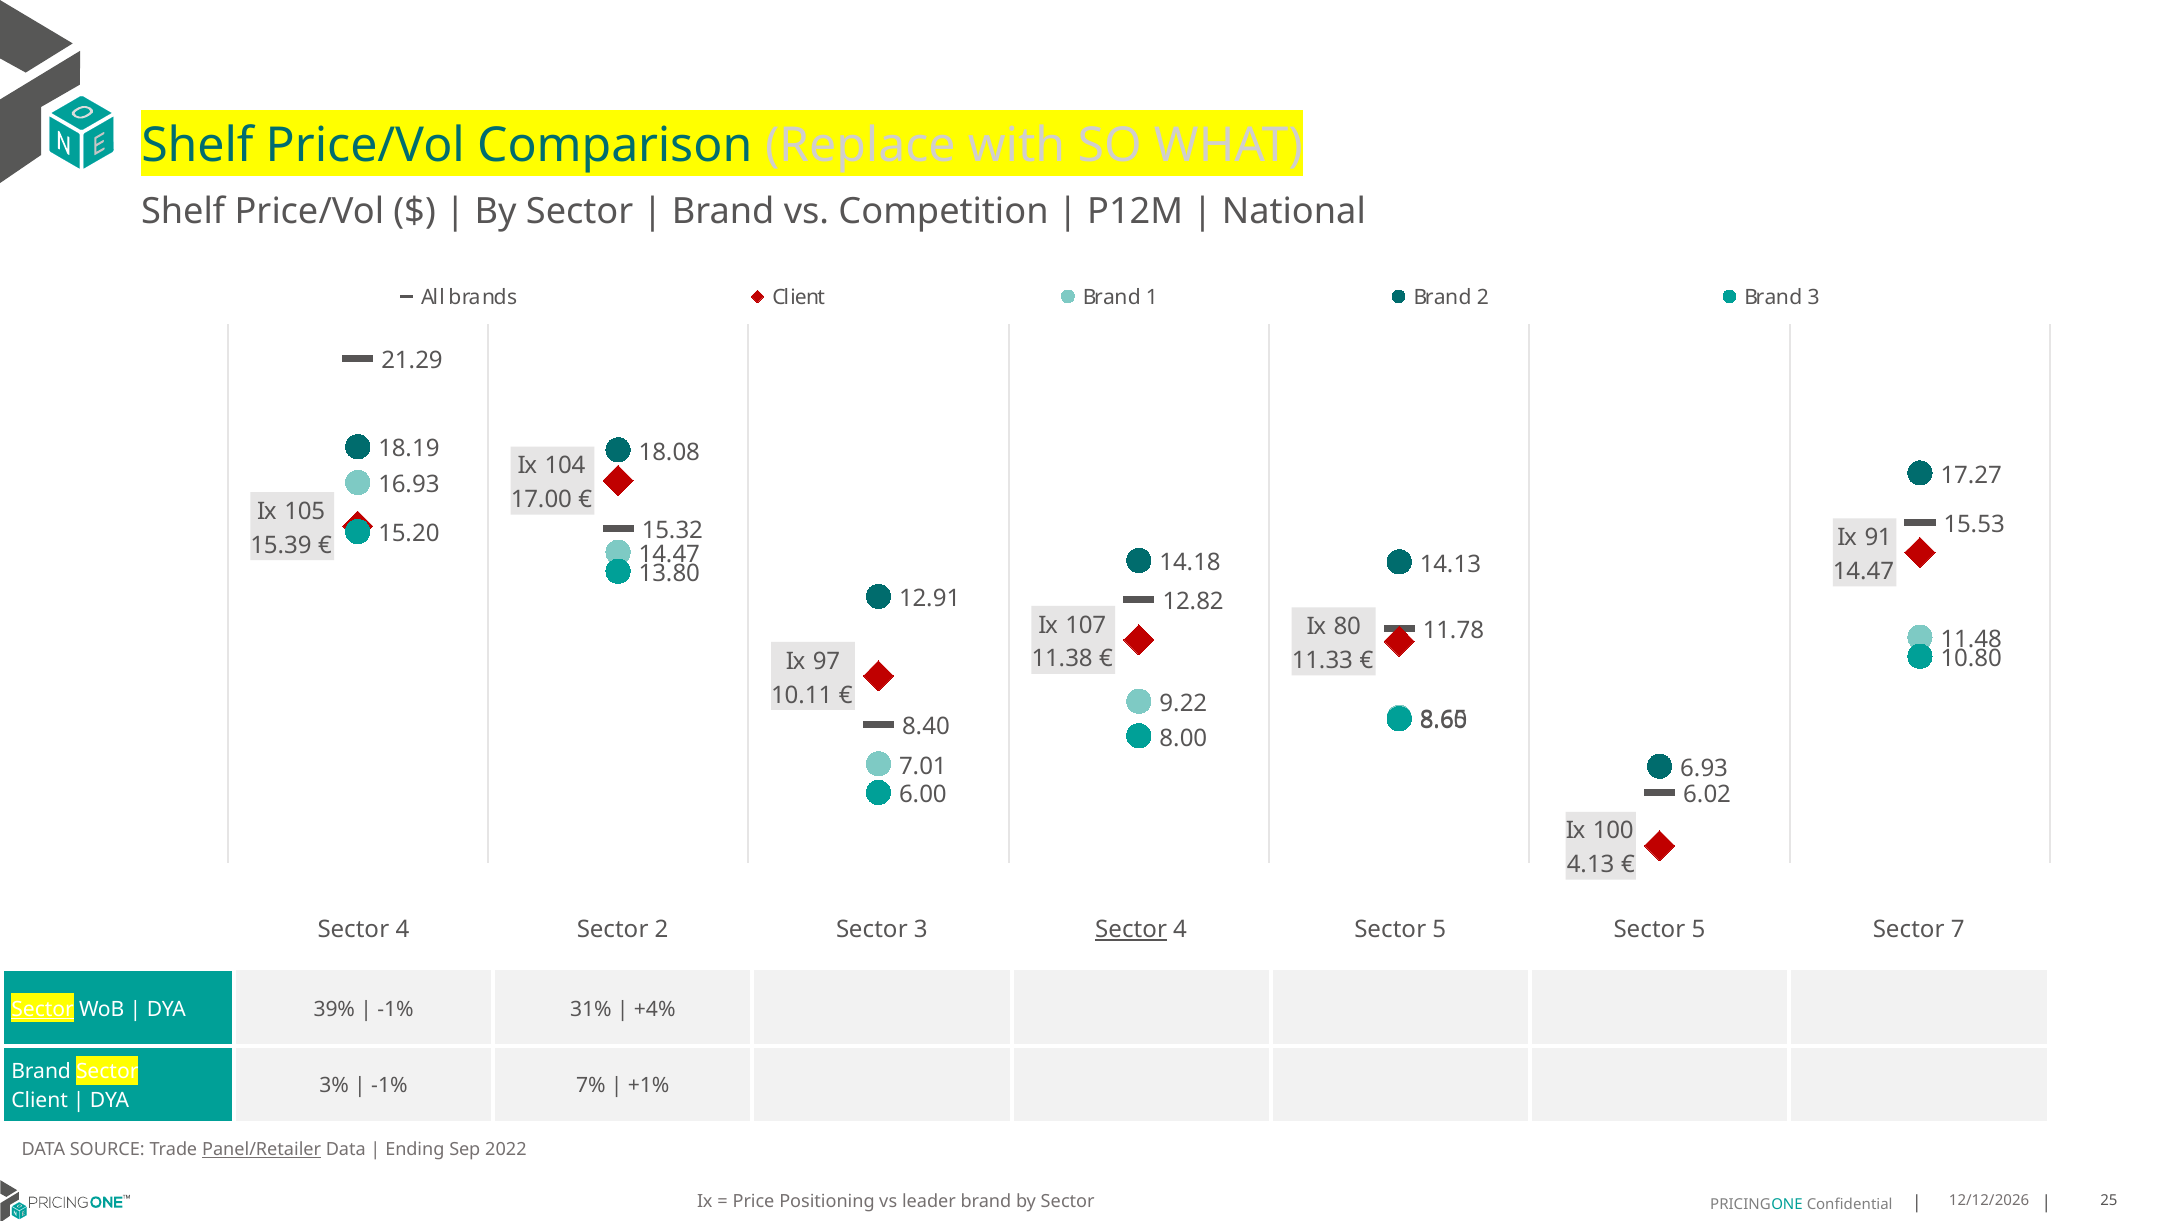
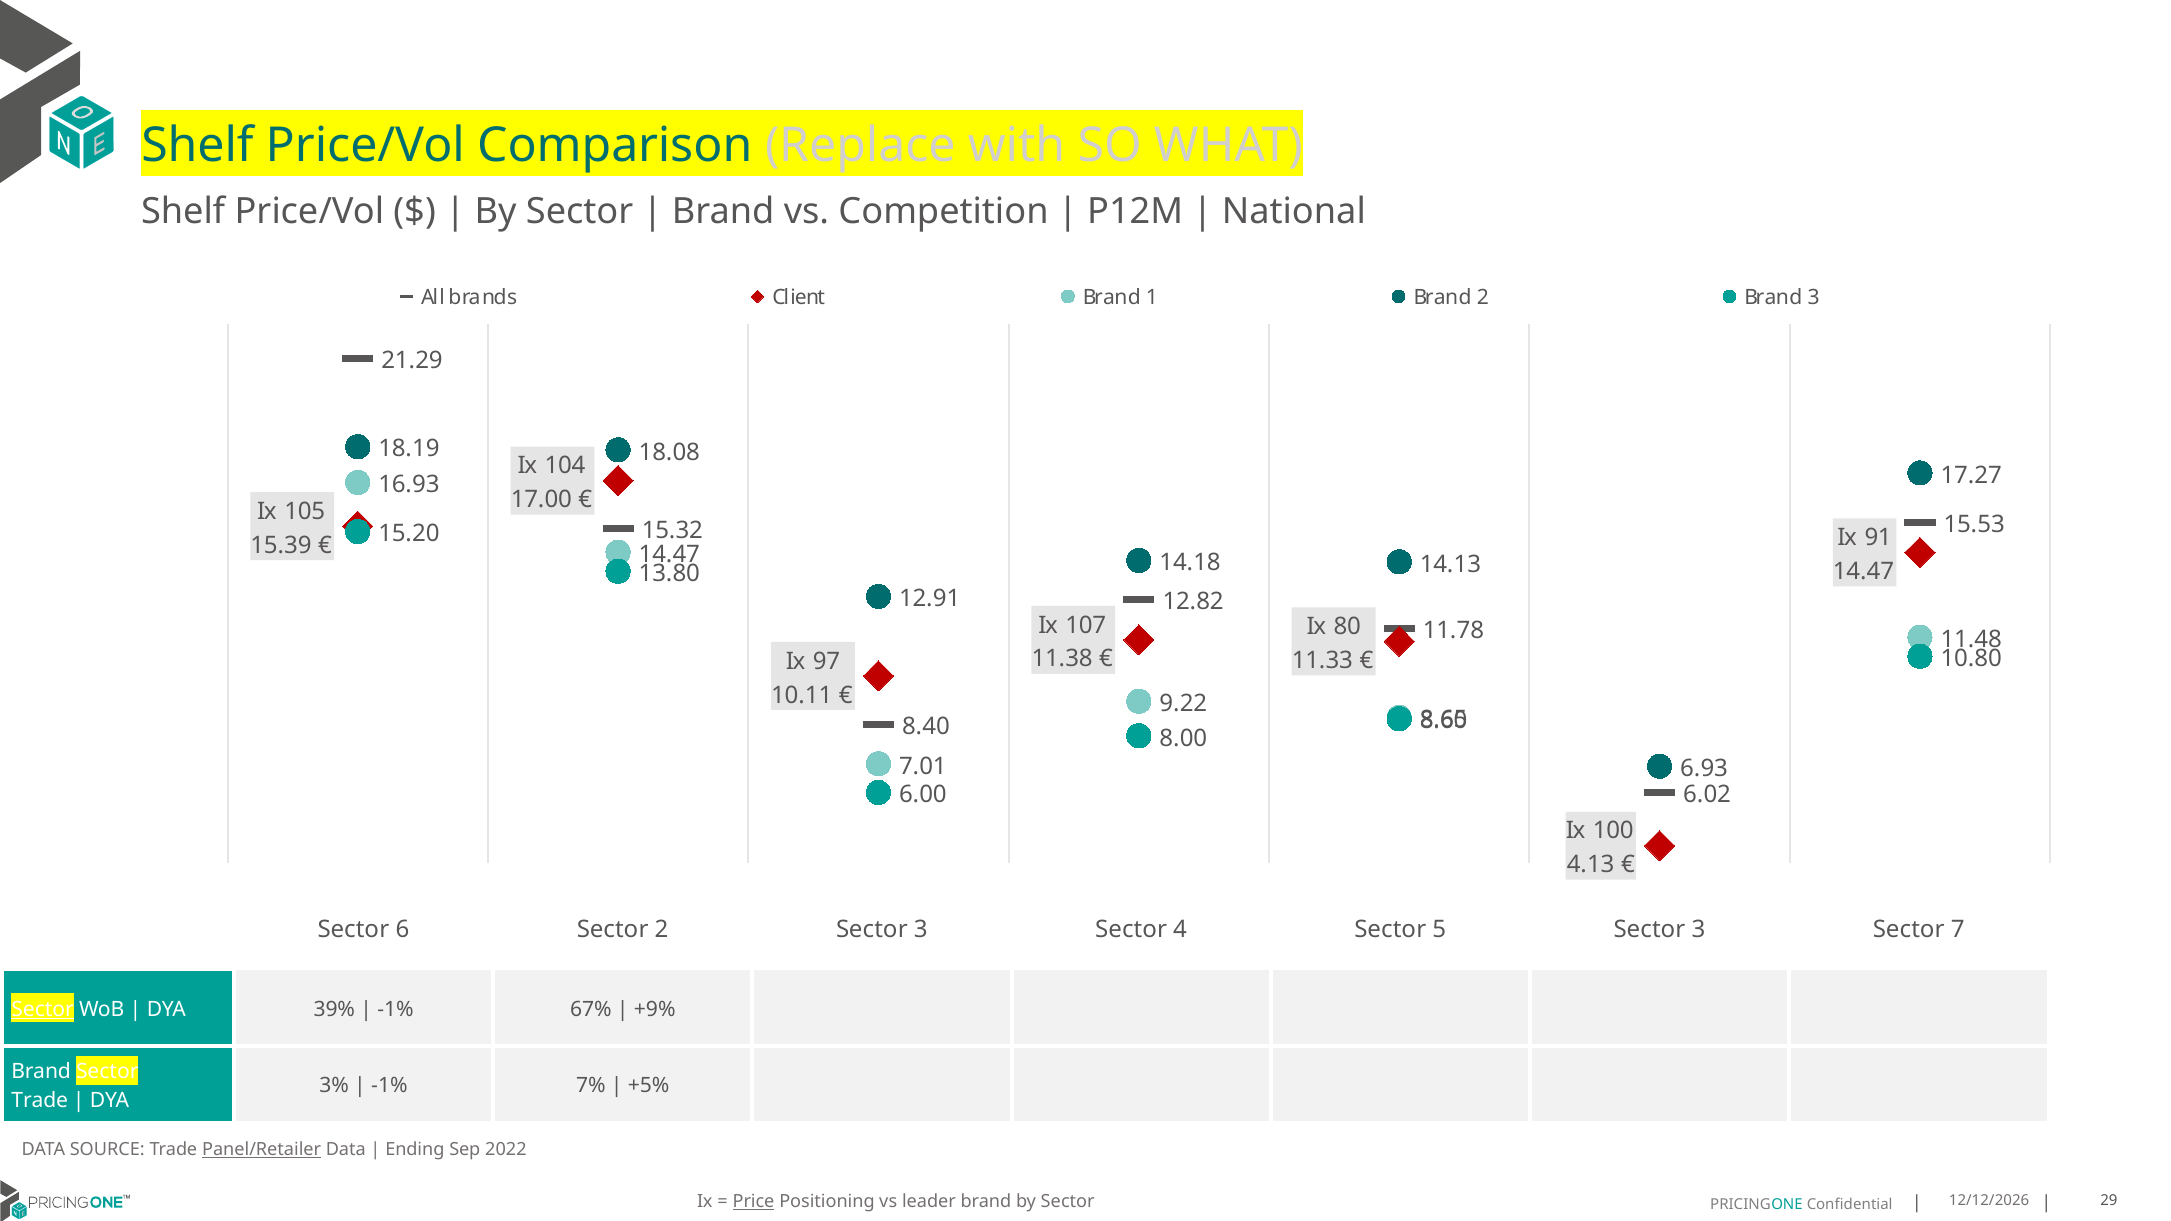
4 at (402, 930): 4 -> 6
Sector at (1131, 930) underline: present -> none
5 Sector 5: 5 -> 3
31%: 31% -> 67%
+4%: +4% -> +9%
+1%: +1% -> +5%
Client at (40, 1100): Client -> Trade
Price underline: none -> present
25: 25 -> 29
